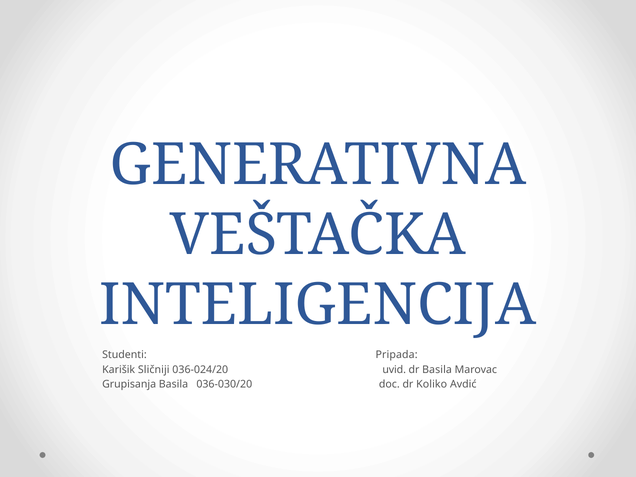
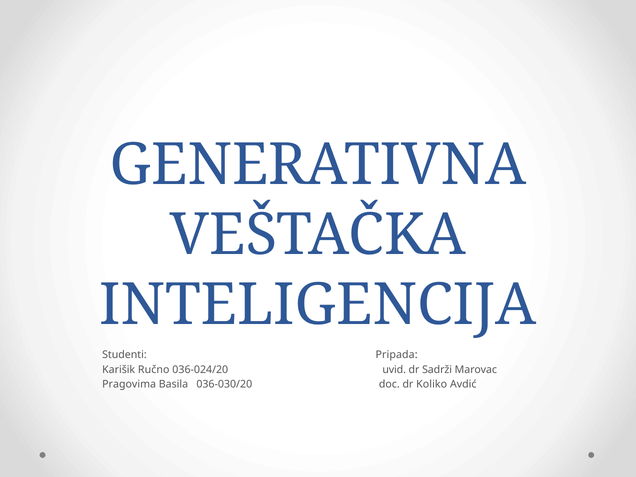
Sličniji: Sličniji -> Ručno
dr Basila: Basila -> Sadrži
Grupisanja: Grupisanja -> Pragovima
